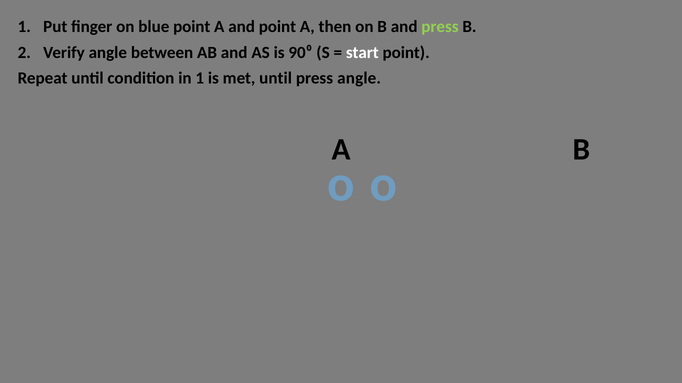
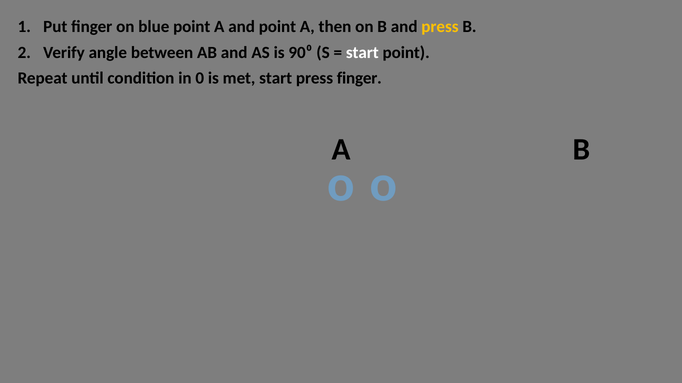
press at (440, 27) colour: light green -> yellow
in 1: 1 -> 0
met until: until -> start
press angle: angle -> finger
